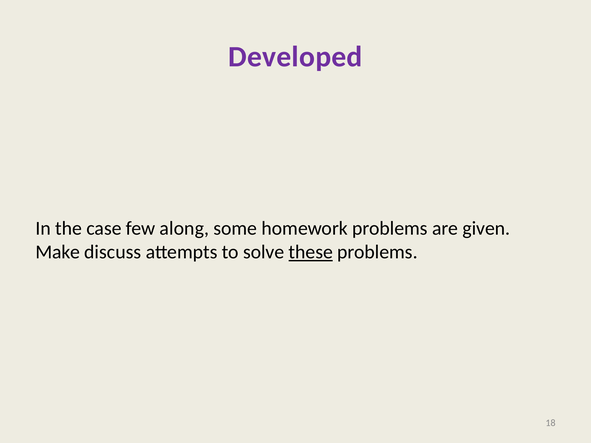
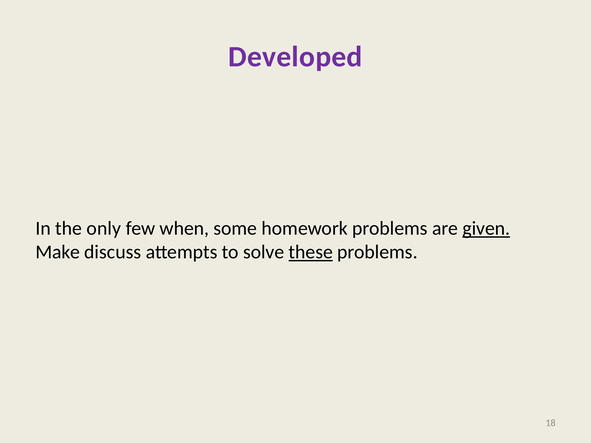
case: case -> only
along: along -> when
given underline: none -> present
